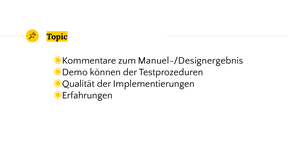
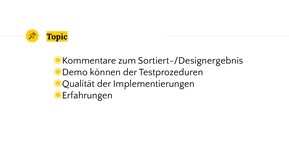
Manuel-/Designergebnis: Manuel-/Designergebnis -> Sortiert-/Designergebnis
